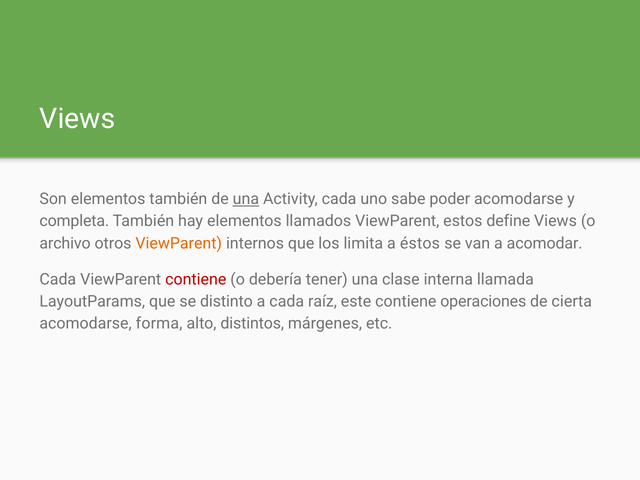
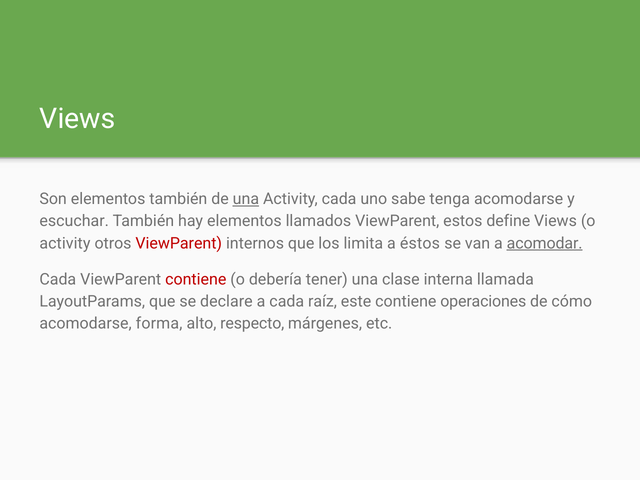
poder: poder -> tenga
completa: completa -> escuchar
archivo at (65, 243): archivo -> activity
ViewParent at (179, 243) colour: orange -> red
acomodar underline: none -> present
distinto: distinto -> declare
cierta: cierta -> cómo
distintos: distintos -> respecto
